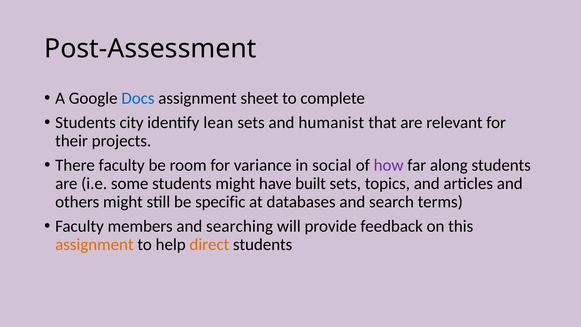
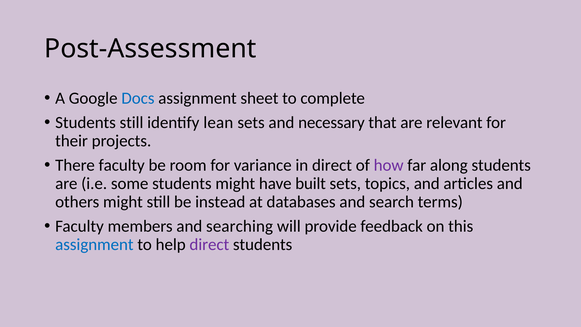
Students city: city -> still
humanist: humanist -> necessary
in social: social -> direct
specific: specific -> instead
assignment at (94, 245) colour: orange -> blue
direct at (209, 245) colour: orange -> purple
